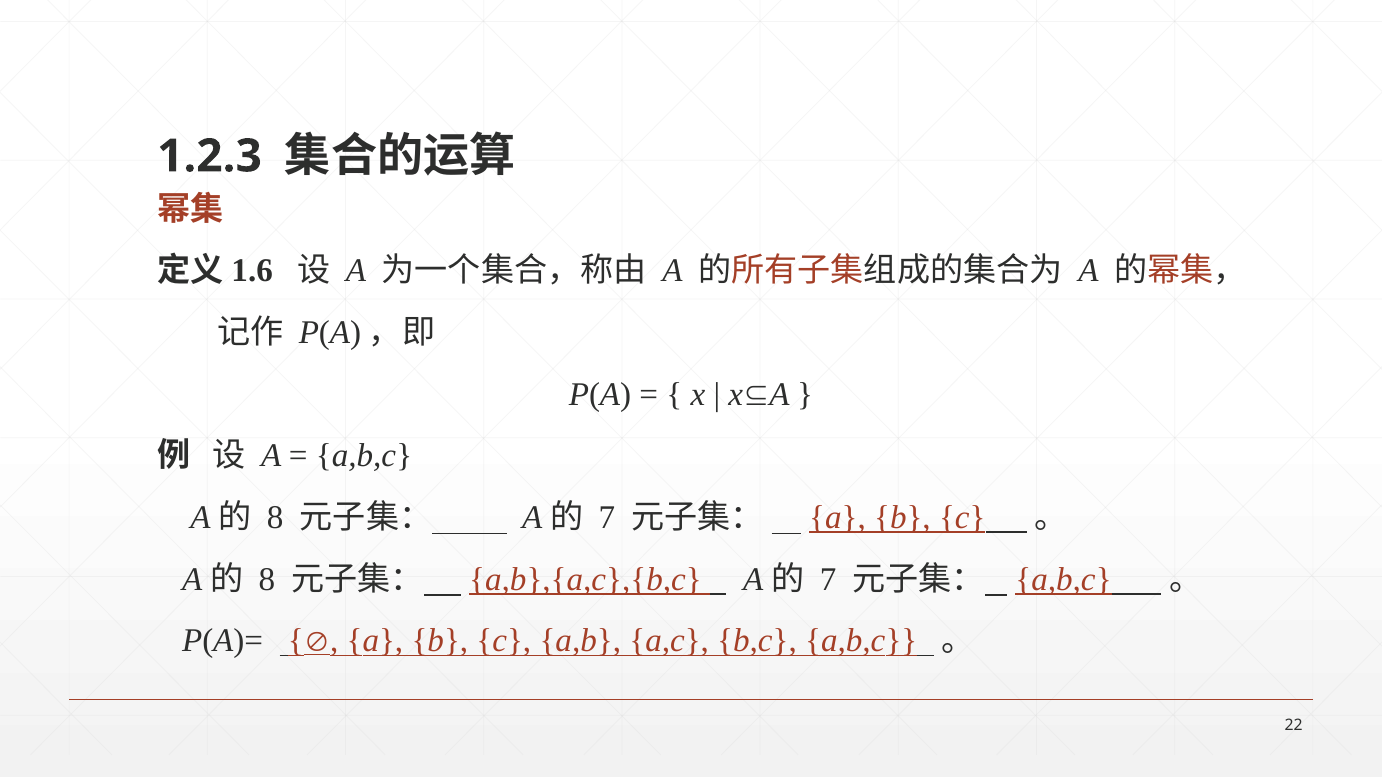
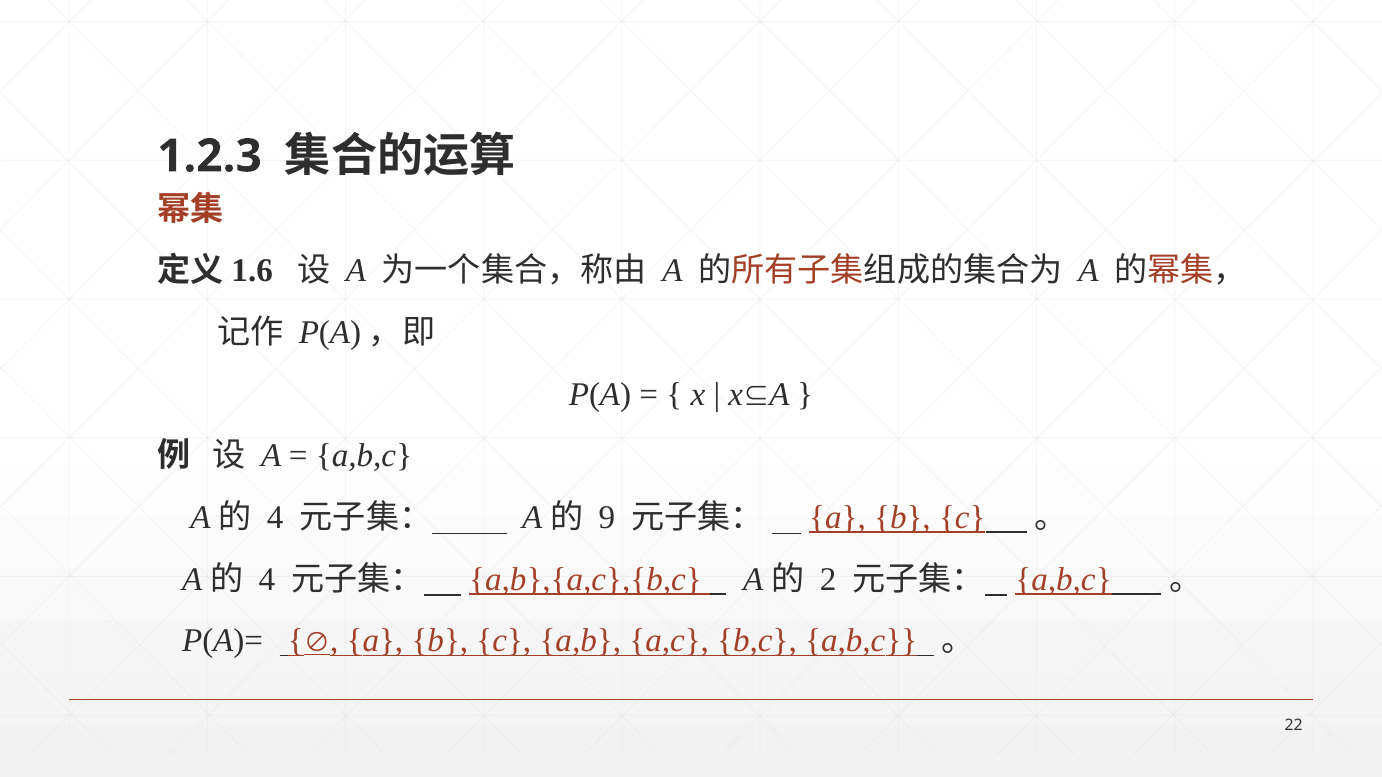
8 at (275, 518): 8 -> 4
7 at (607, 518): 7 -> 9
8 at (267, 579): 8 -> 4
7 at (828, 579): 7 -> 2
